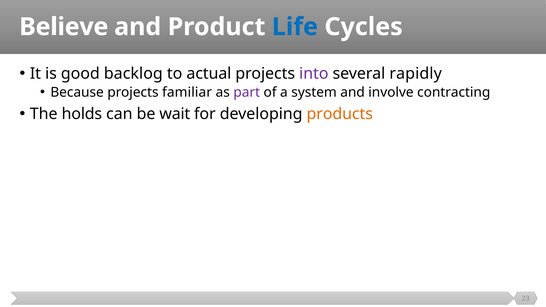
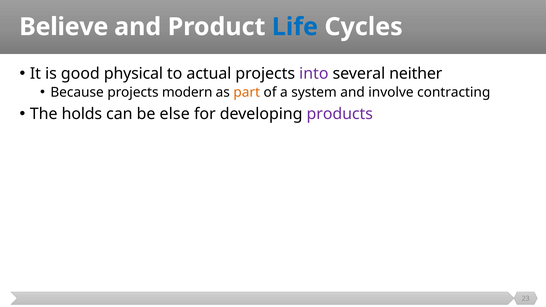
backlog: backlog -> physical
rapidly: rapidly -> neither
familiar: familiar -> modern
part colour: purple -> orange
wait: wait -> else
products colour: orange -> purple
